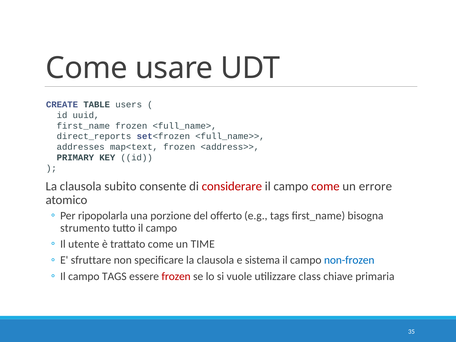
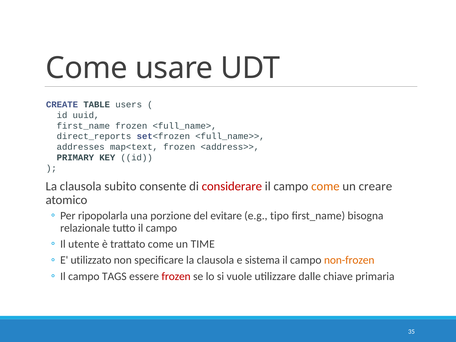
come at (325, 186) colour: red -> orange
errore: errore -> creare
offerto: offerto -> evitare
e.g tags: tags -> tipo
strumento: strumento -> relazionale
sfruttare: sfruttare -> utilizzato
non-frozen colour: blue -> orange
class: class -> dalle
